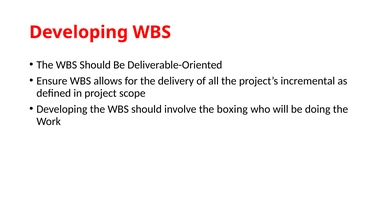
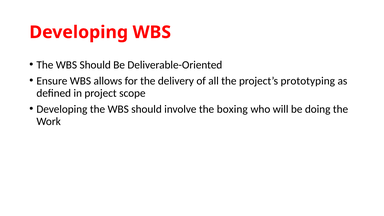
incremental: incremental -> prototyping
